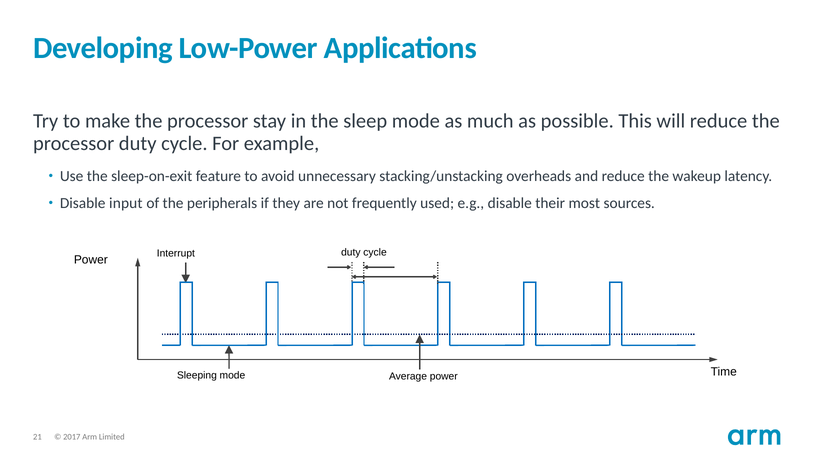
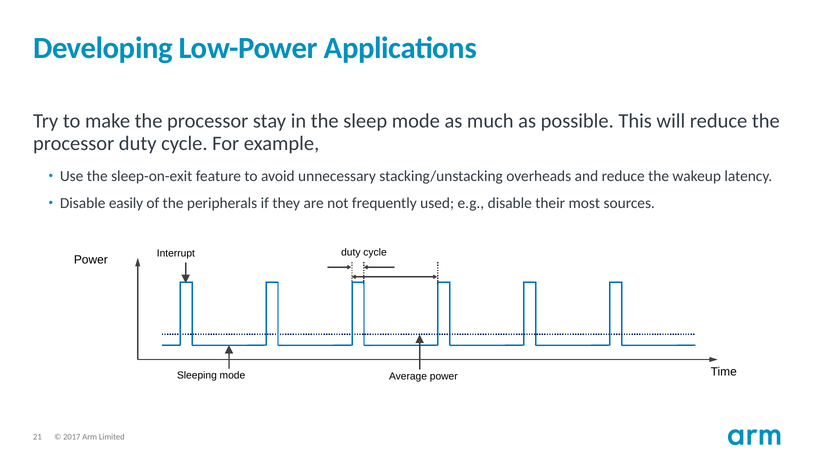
input: input -> easily
